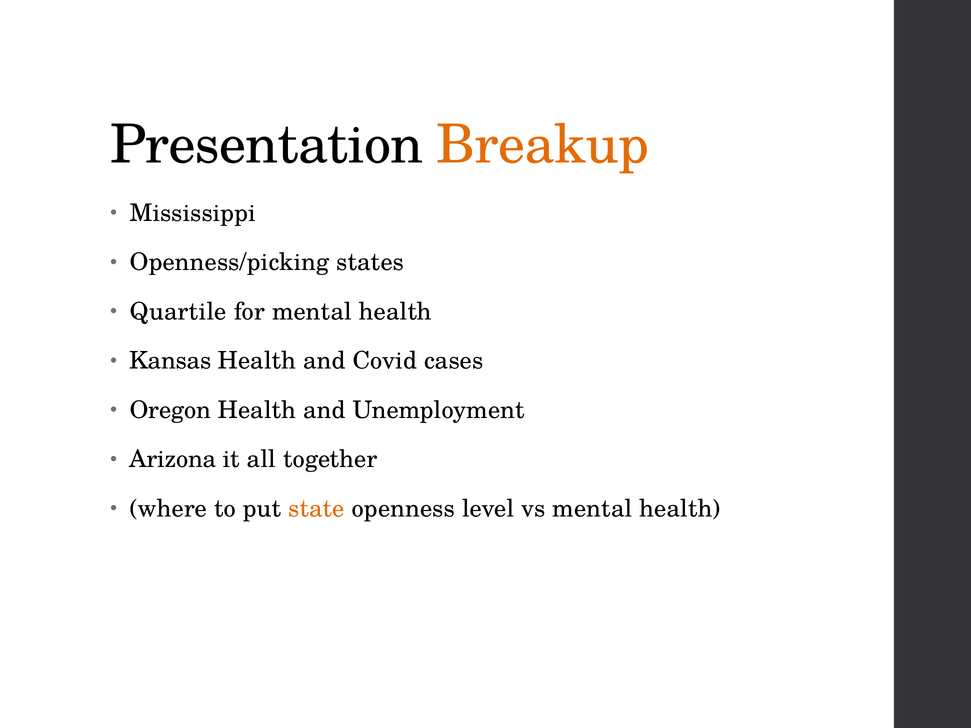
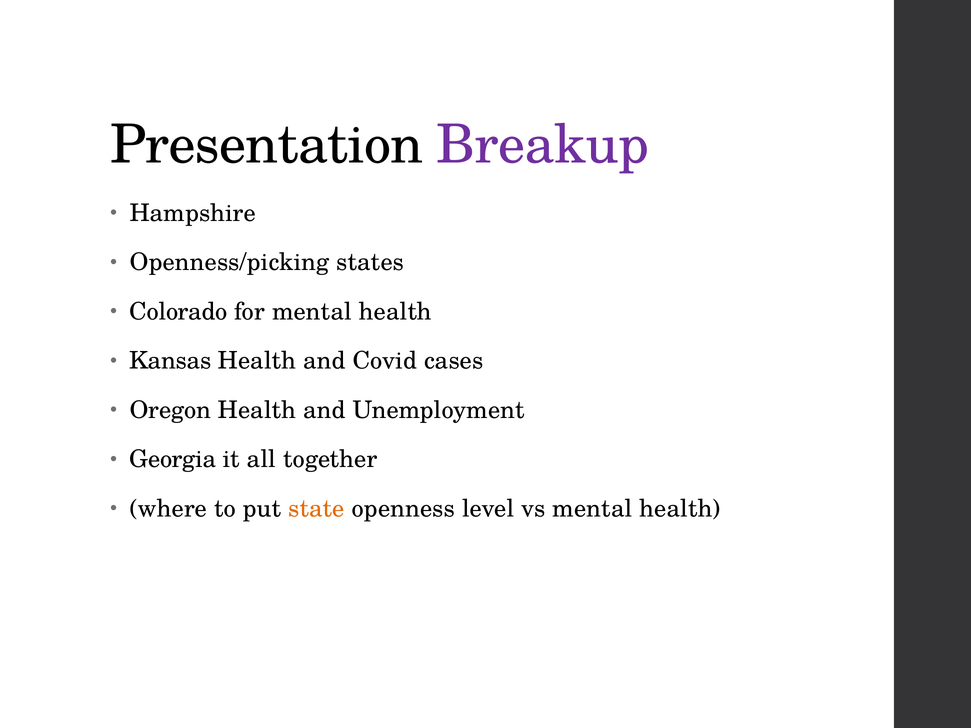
Breakup colour: orange -> purple
Mississippi: Mississippi -> Hampshire
Quartile: Quartile -> Colorado
Arizona: Arizona -> Georgia
